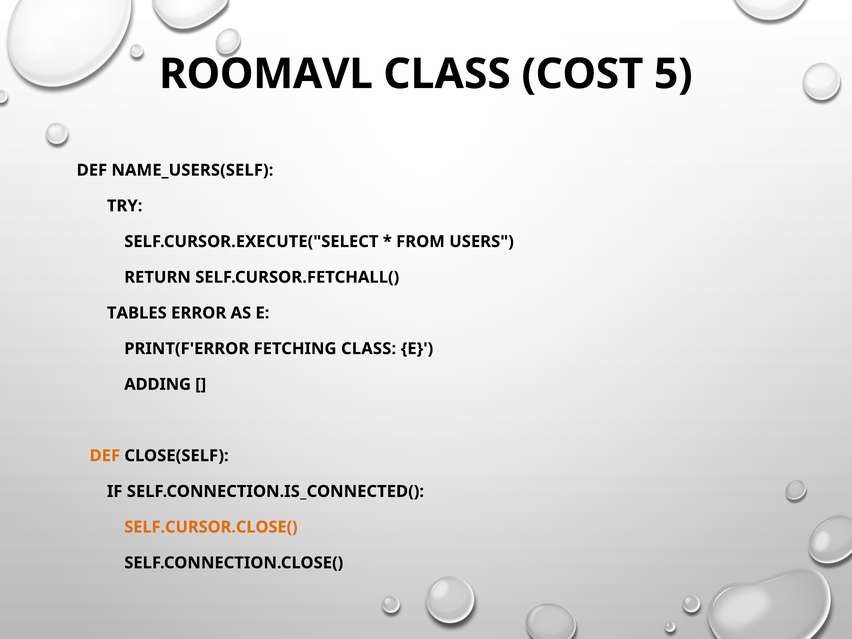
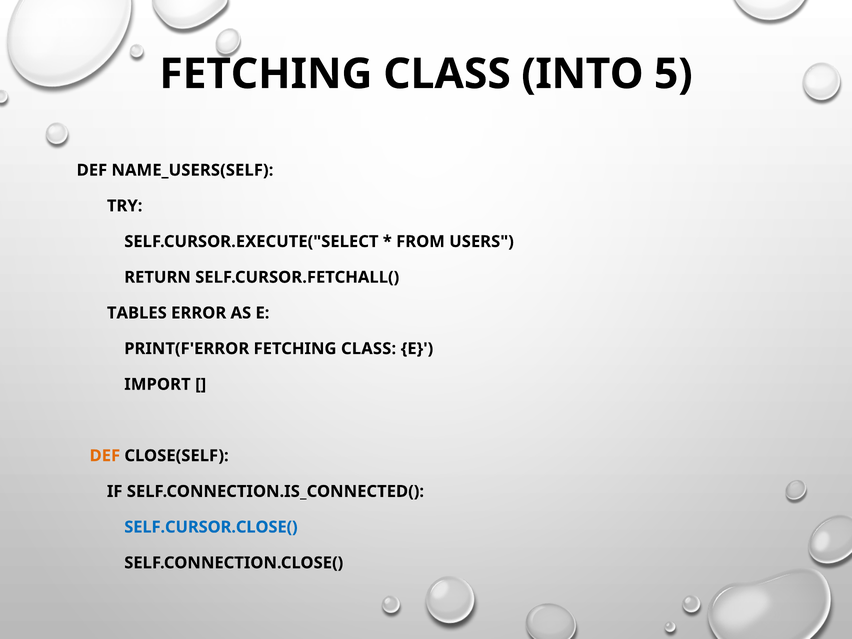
ROOMAVL at (266, 74): ROOMAVL -> FETCHING
COST: COST -> INTO
ADDING: ADDING -> IMPORT
SELF.CURSOR.CLOSE( colour: orange -> blue
